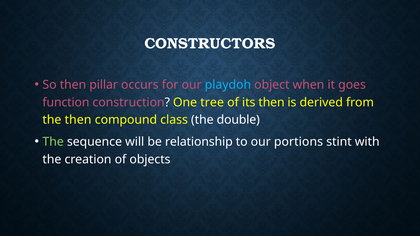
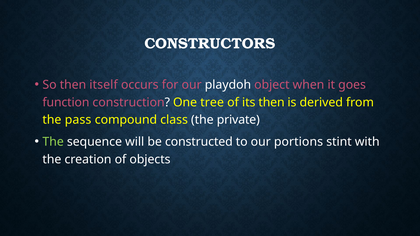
pillar: pillar -> itself
playdoh colour: light blue -> white
the then: then -> pass
double: double -> private
relationship: relationship -> constructed
